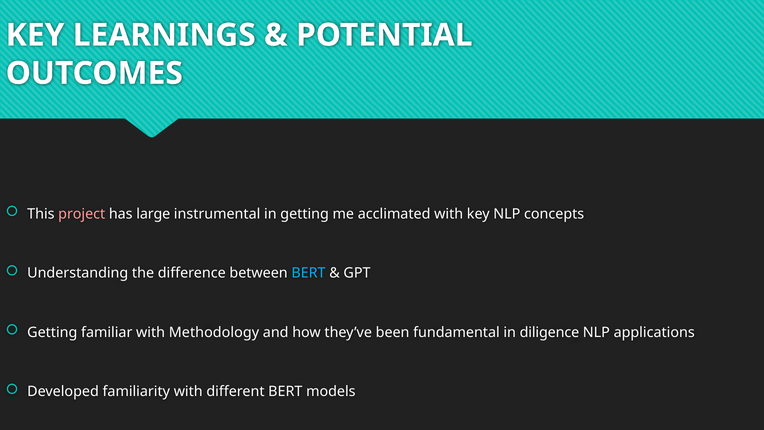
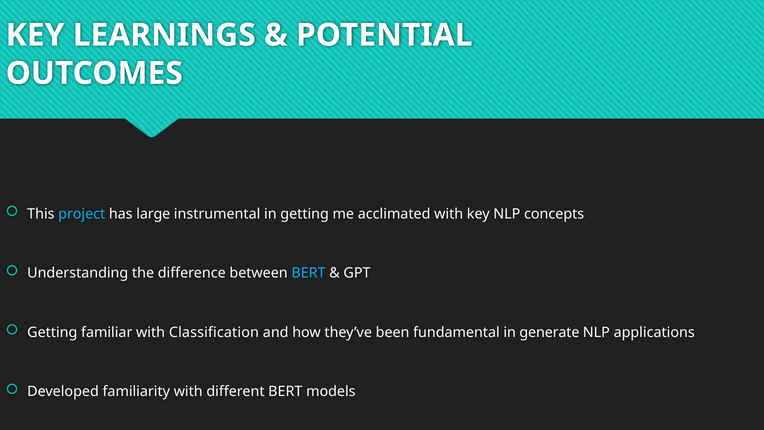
project colour: pink -> light blue
Methodology: Methodology -> Classification
diligence: diligence -> generate
